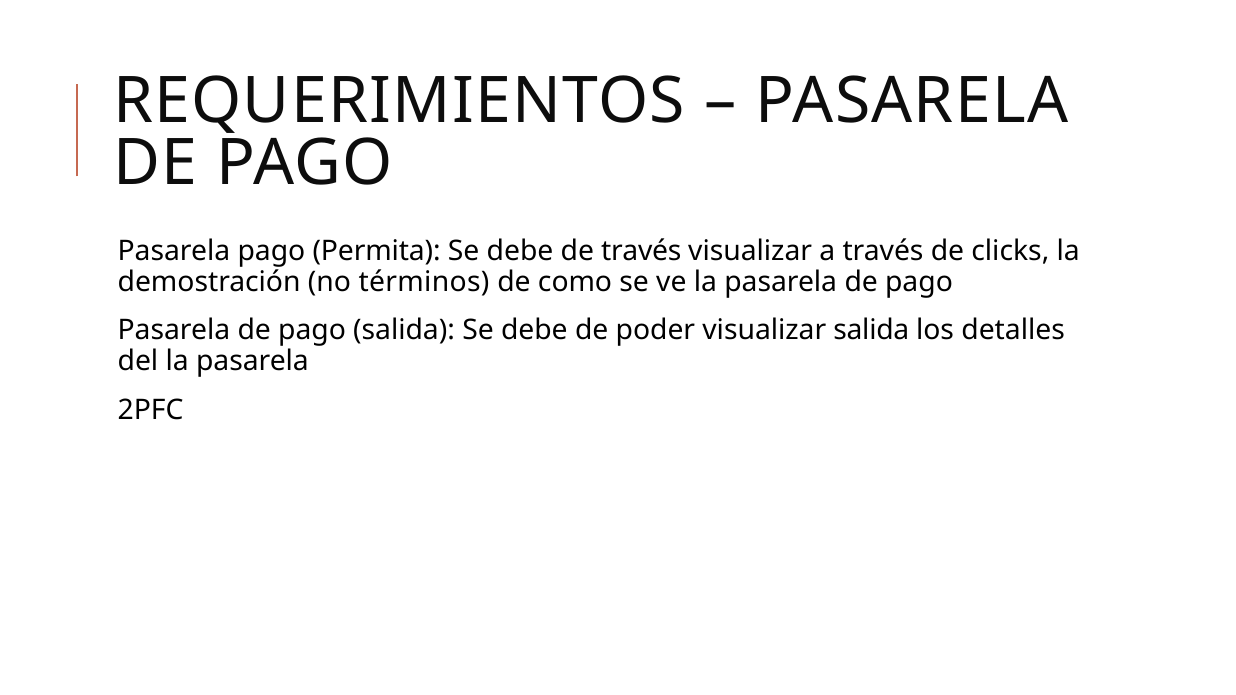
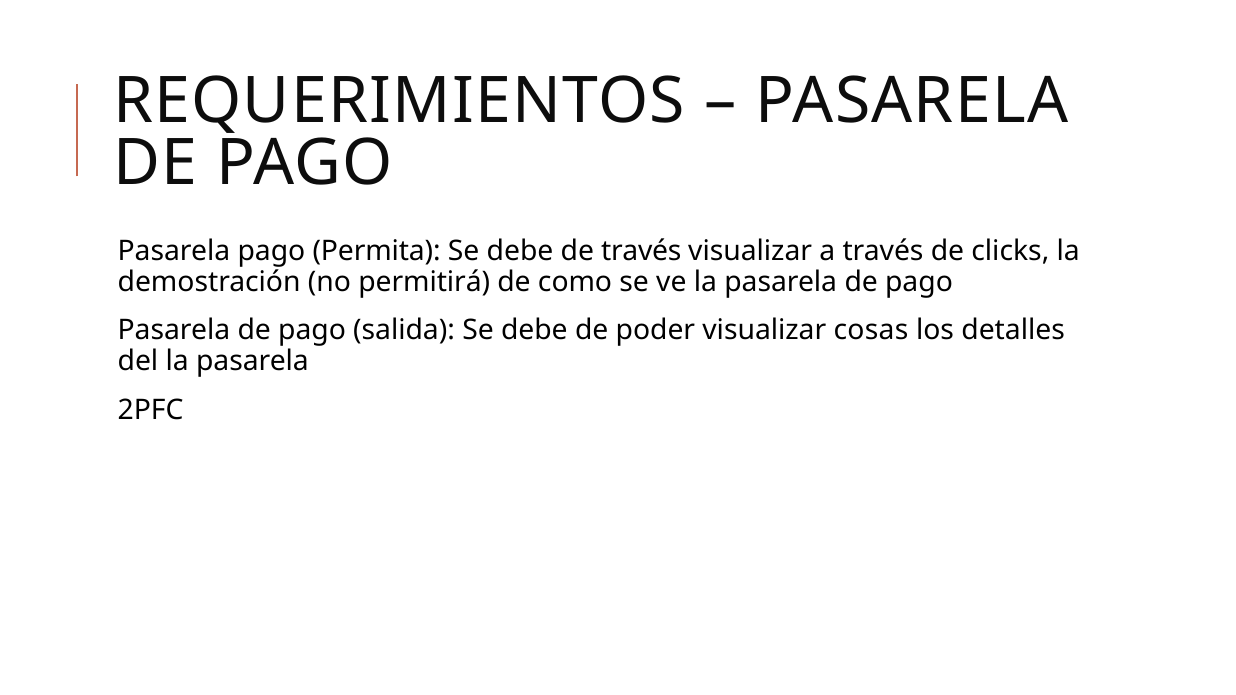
términos: términos -> permitirá
visualizar salida: salida -> cosas
